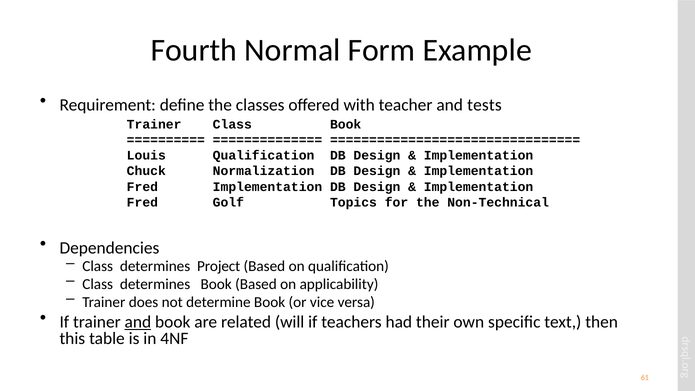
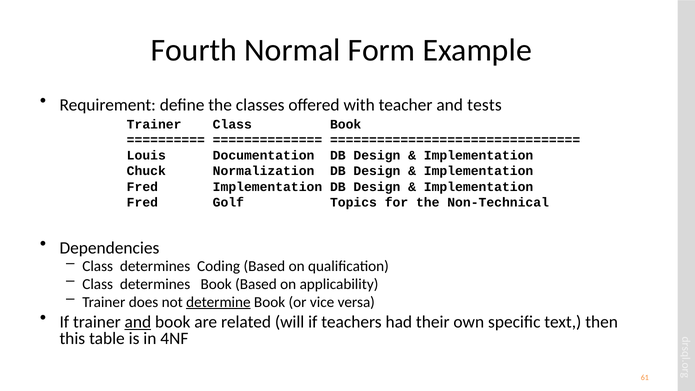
Louis Qualification: Qualification -> Documentation
Project: Project -> Coding
determine underline: none -> present
